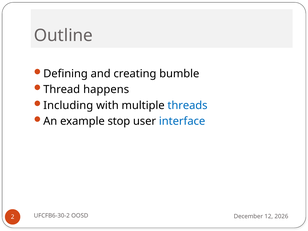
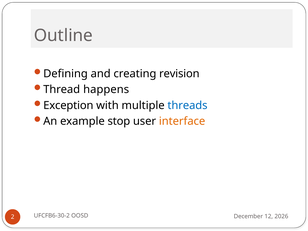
bumble: bumble -> revision
Including: Including -> Exception
interface colour: blue -> orange
